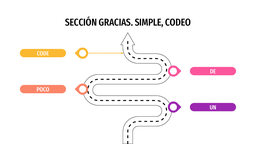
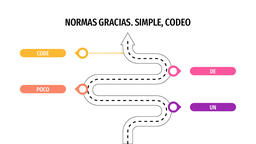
SECCIÓN: SECCIÓN -> NORMAS
